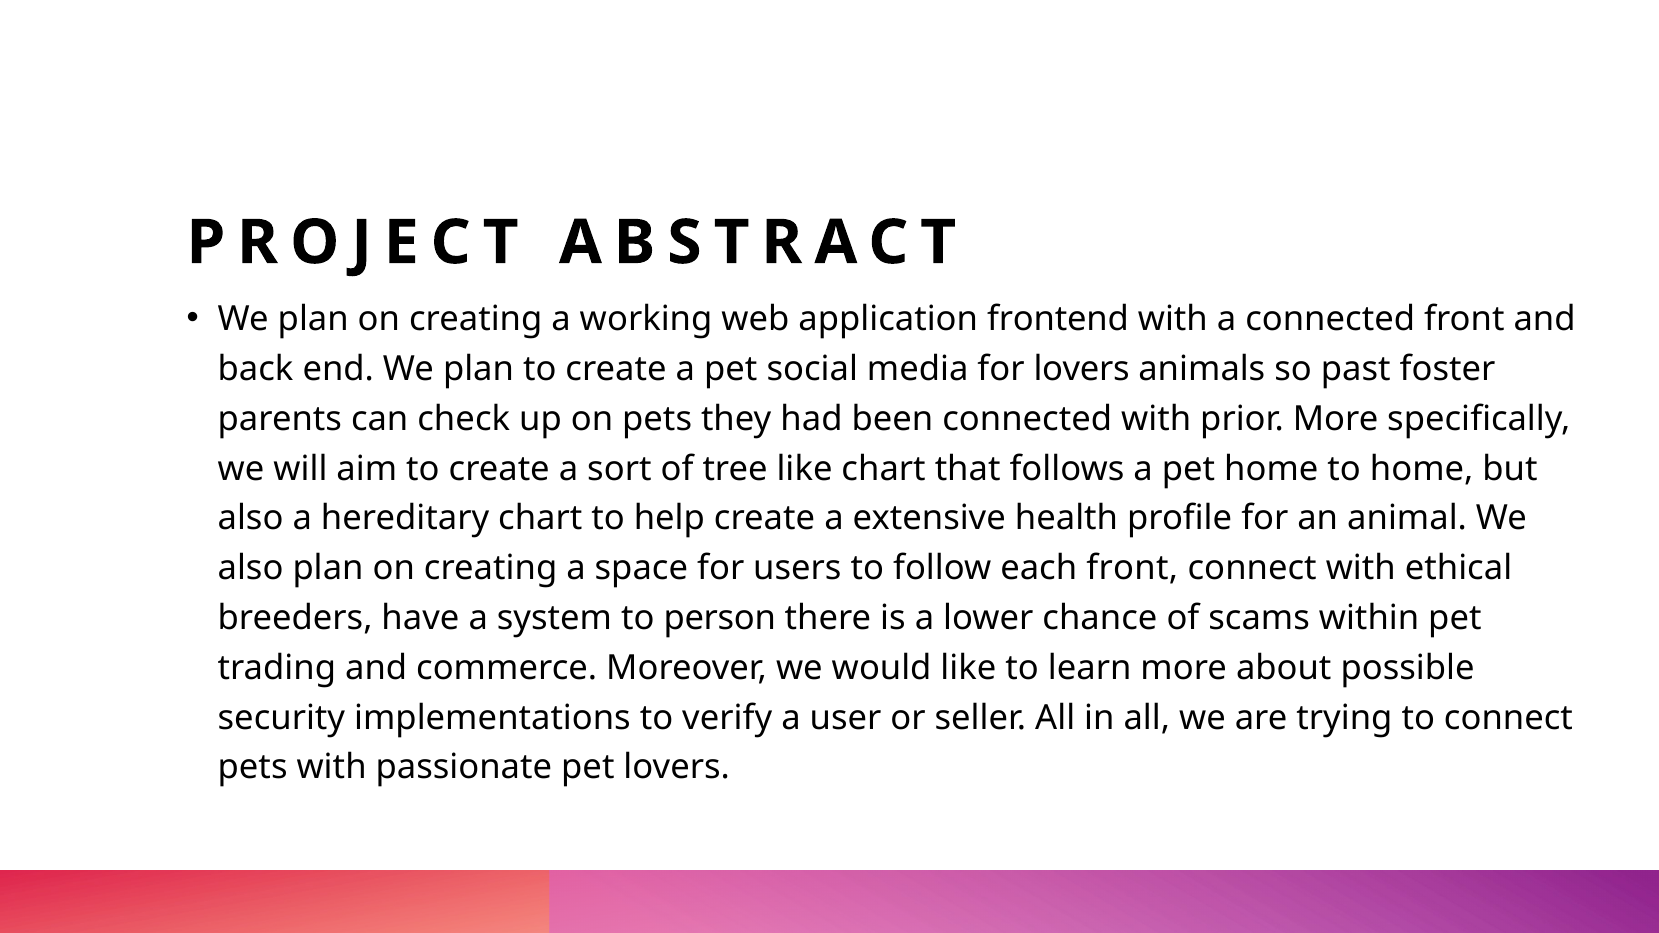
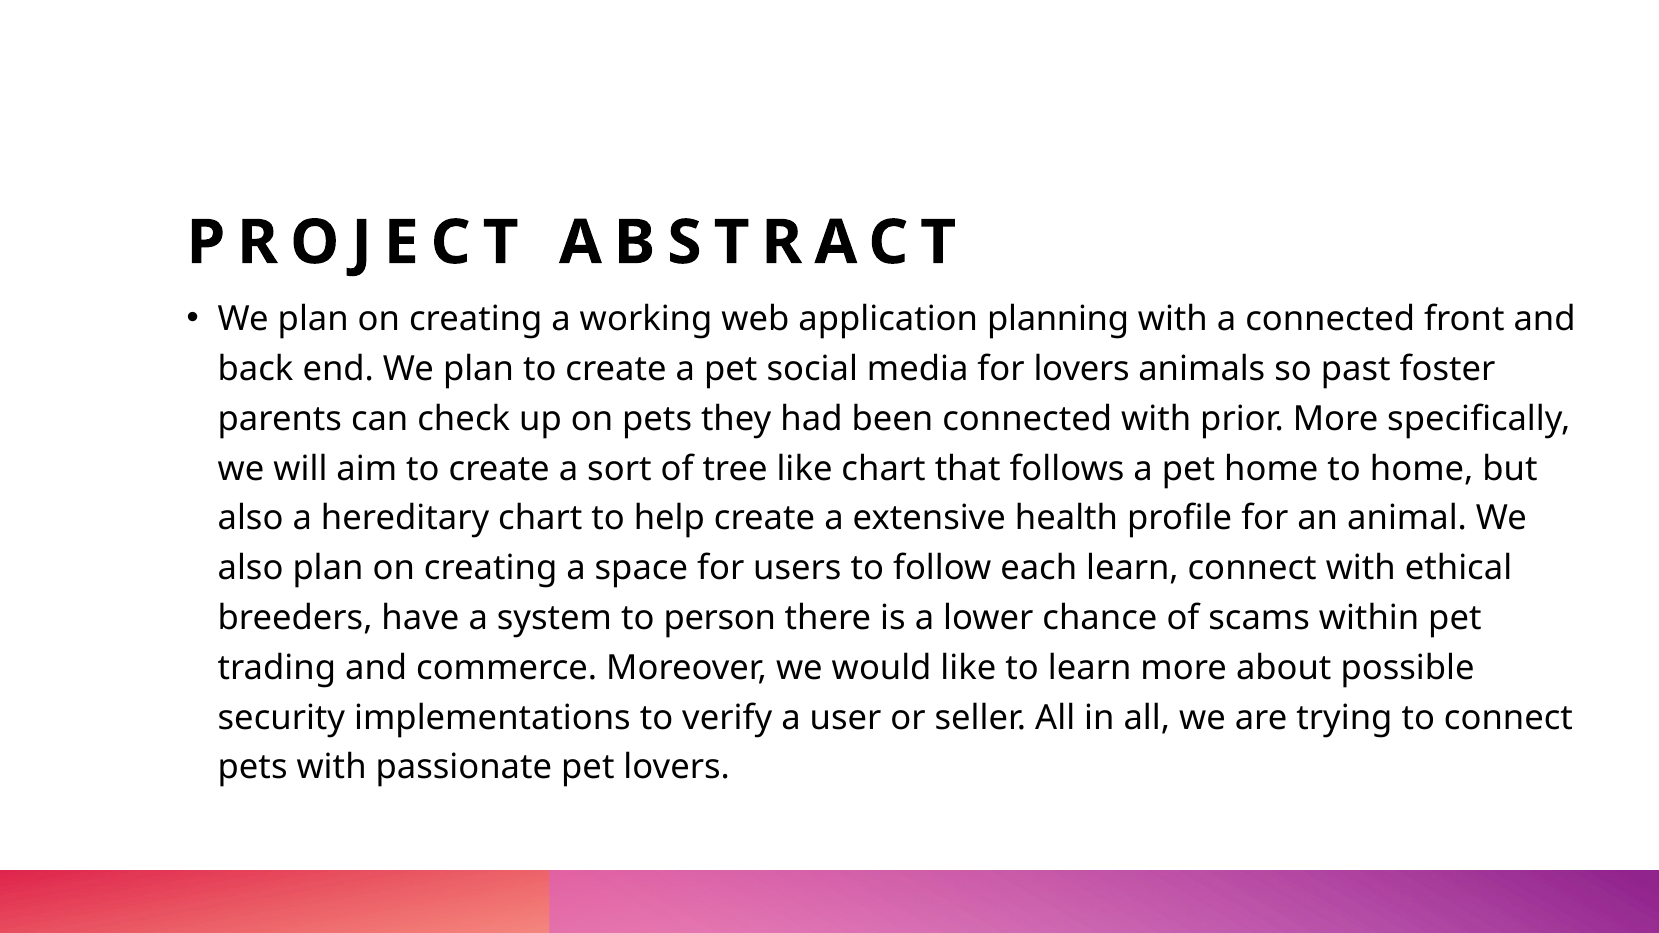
frontend: frontend -> planning
each front: front -> learn
